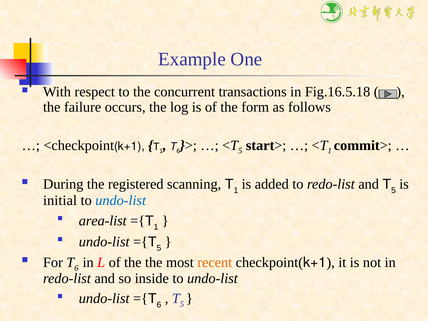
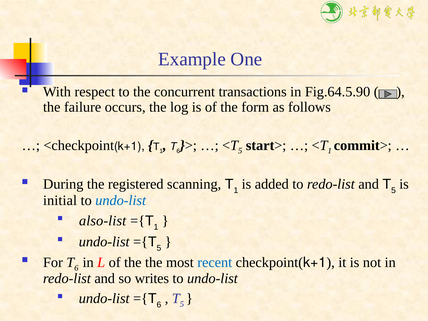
Fig.16.5.18: Fig.16.5.18 -> Fig.64.5.90
area-list: area-list -> also-list
recent colour: orange -> blue
inside: inside -> writes
